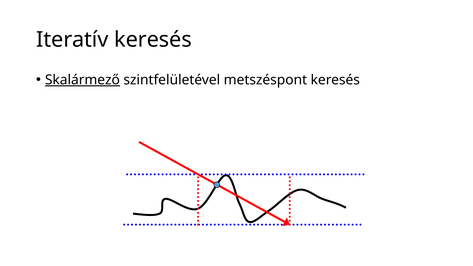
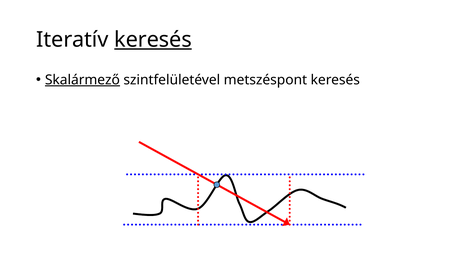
keresés at (153, 40) underline: none -> present
